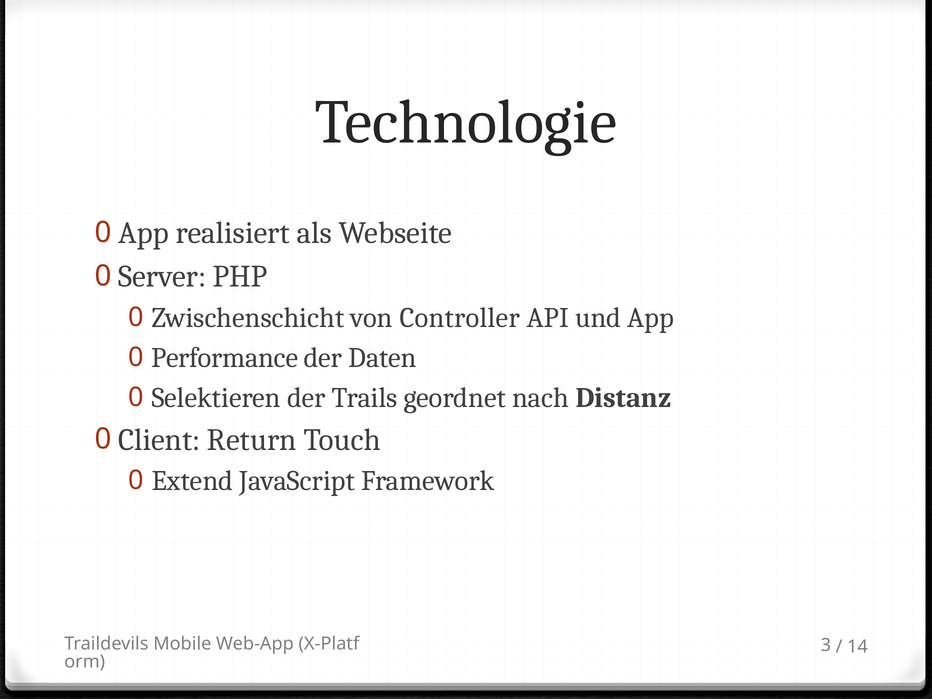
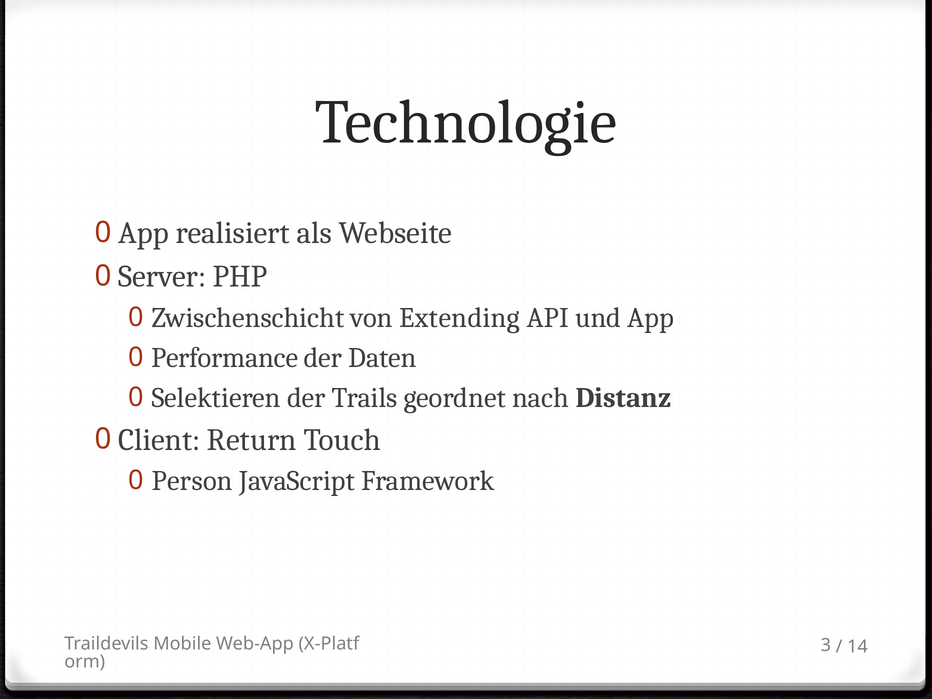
Controller: Controller -> Extending
Extend: Extend -> Person
